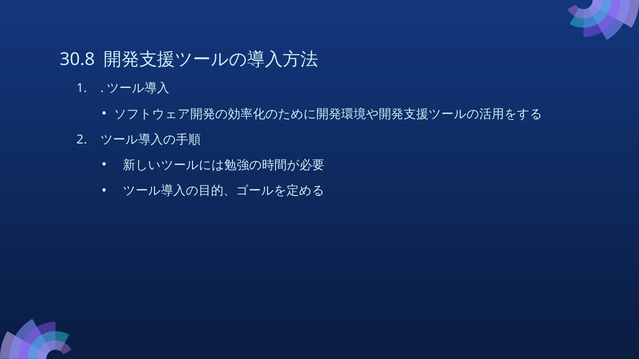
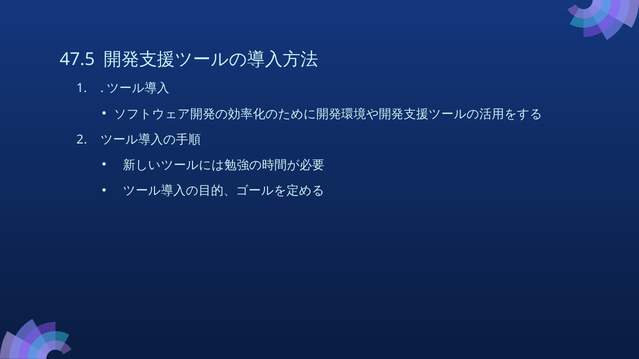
30.8: 30.8 -> 47.5
